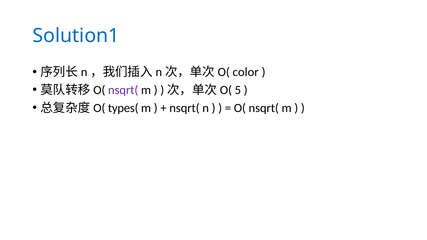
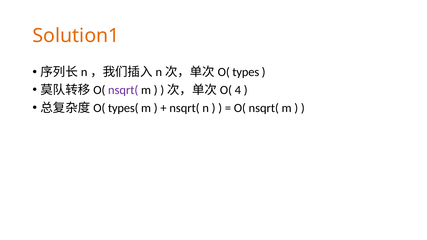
Solution1 colour: blue -> orange
color: color -> types
5: 5 -> 4
